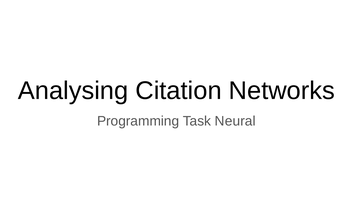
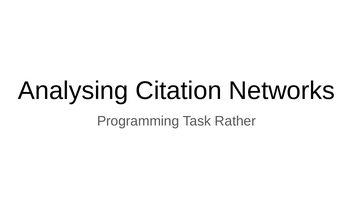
Neural: Neural -> Rather
